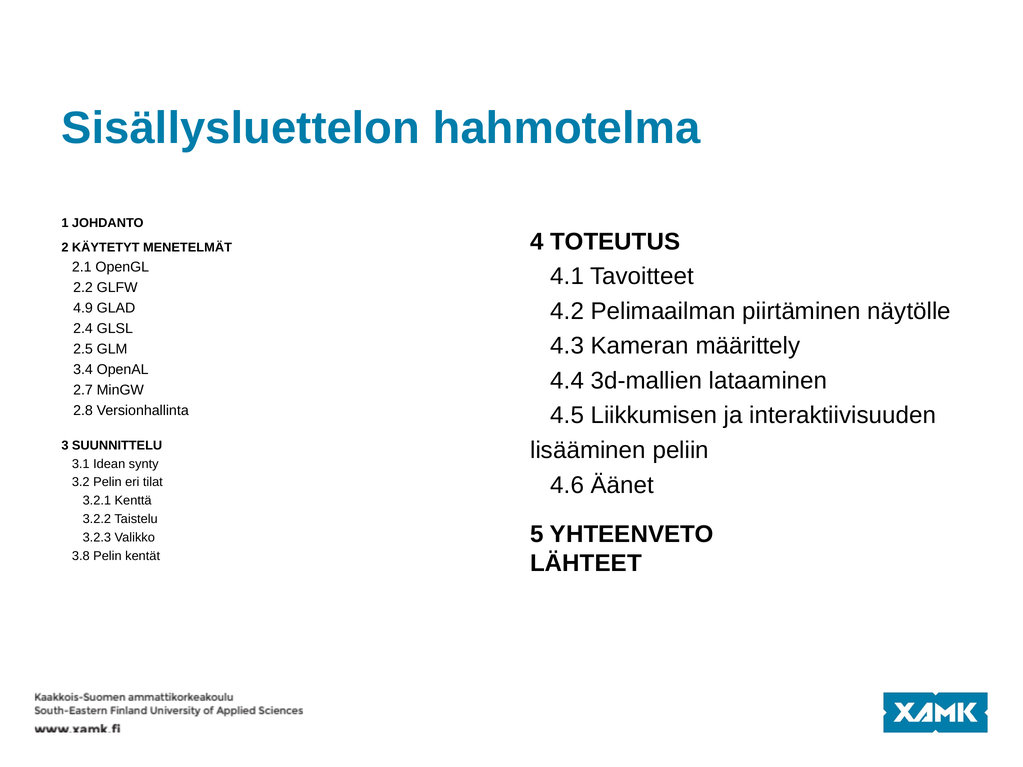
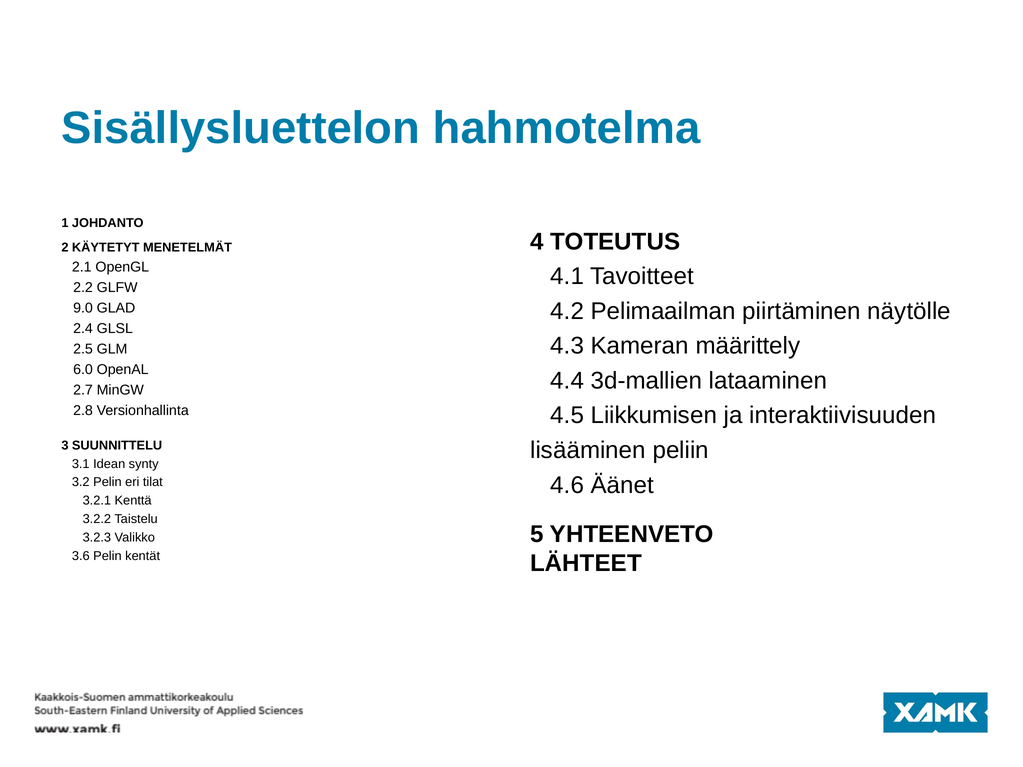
4.9: 4.9 -> 9.0
3.4: 3.4 -> 6.0
3.8: 3.8 -> 3.6
